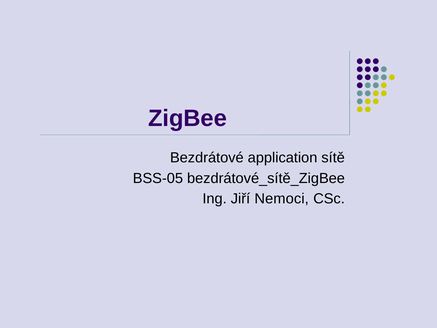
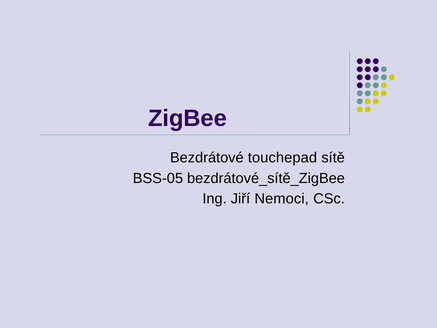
application: application -> touchepad
